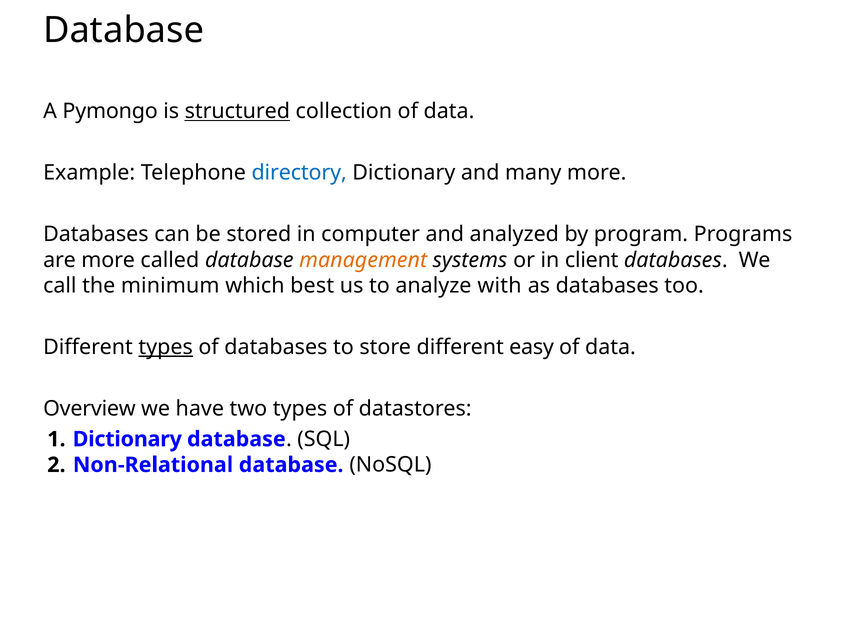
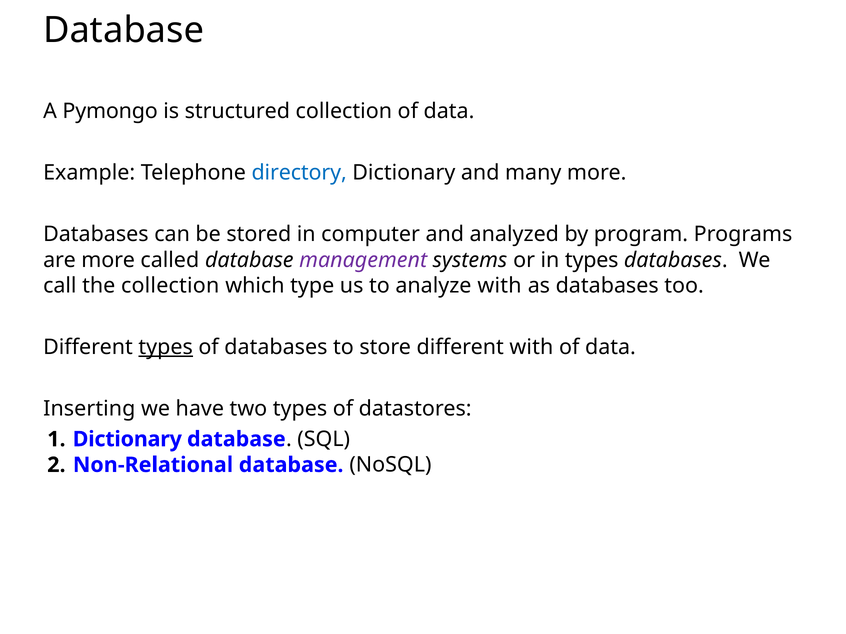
structured underline: present -> none
management colour: orange -> purple
in client: client -> types
the minimum: minimum -> collection
best: best -> type
different easy: easy -> with
Overview: Overview -> Inserting
